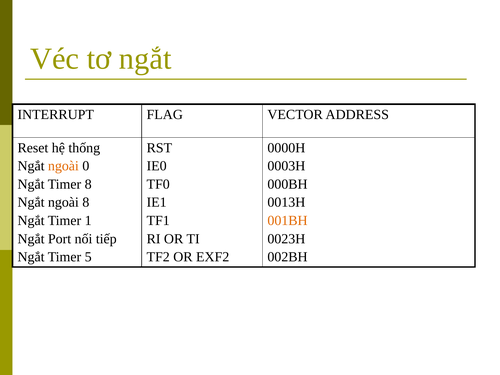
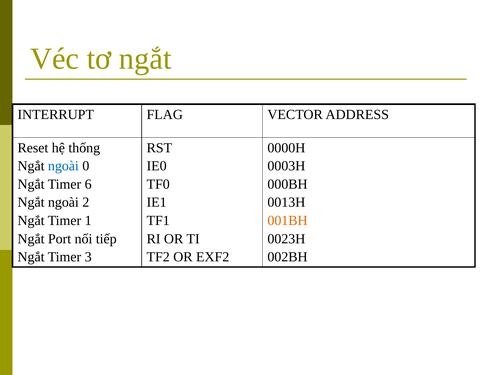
ngoài at (63, 166) colour: orange -> blue
Timer 8: 8 -> 6
ngoài 8: 8 -> 2
5: 5 -> 3
